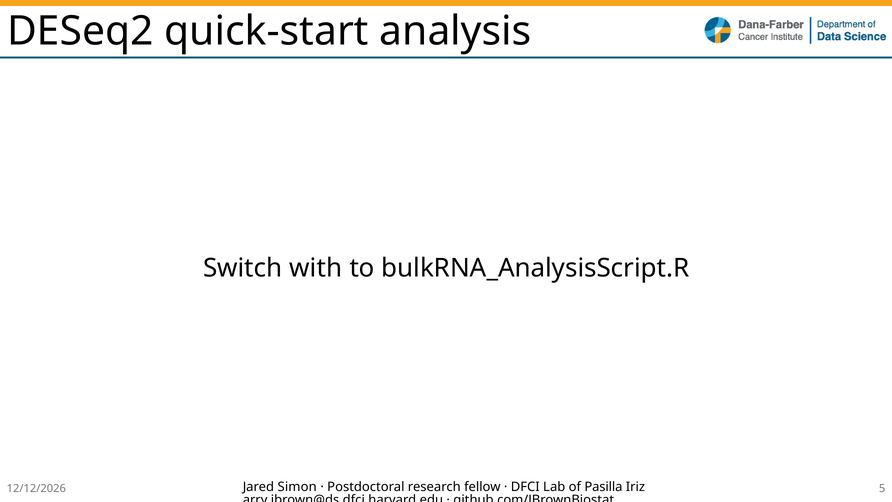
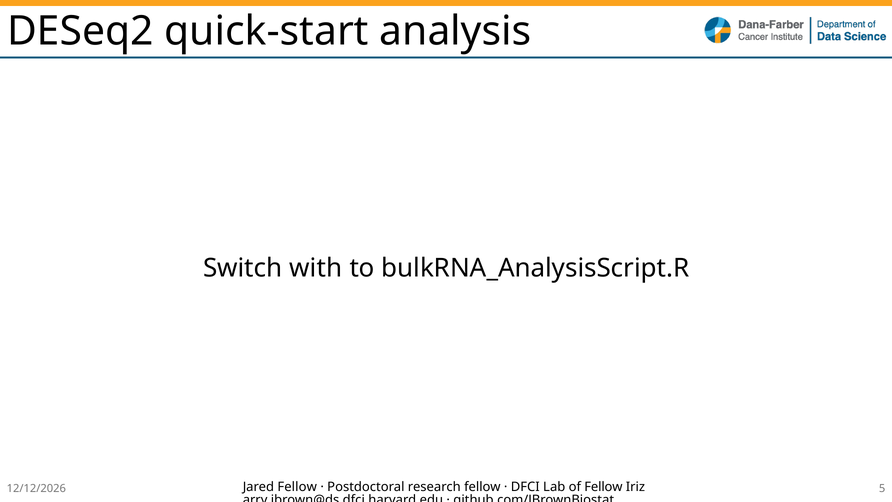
Jared Simon: Simon -> Fellow
of Pasilla: Pasilla -> Fellow
